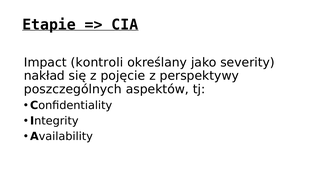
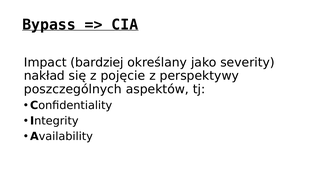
Etapie: Etapie -> Bypass
kontroli: kontroli -> bardziej
